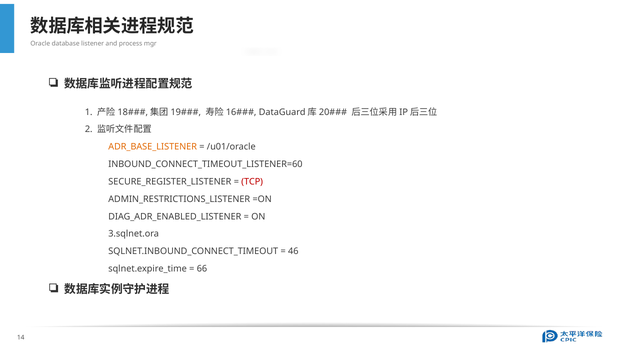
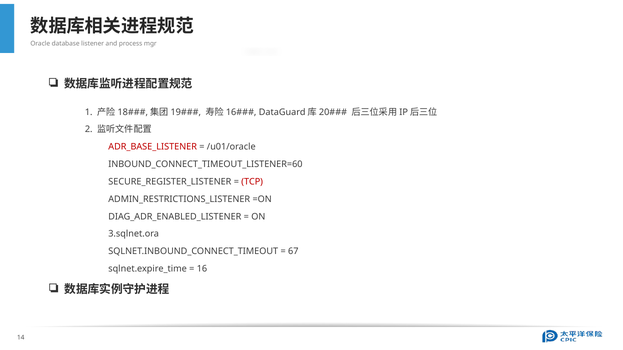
ADR_BASE_LISTENER colour: orange -> red
46: 46 -> 67
66: 66 -> 16
